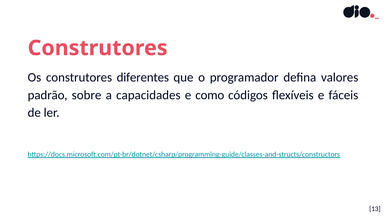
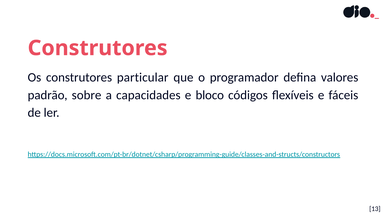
diferentes: diferentes -> particular
como: como -> bloco
